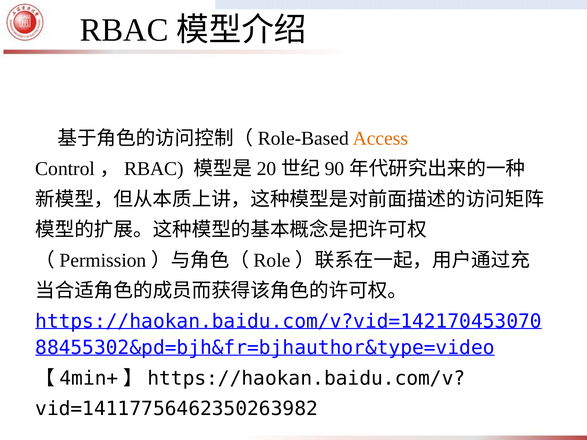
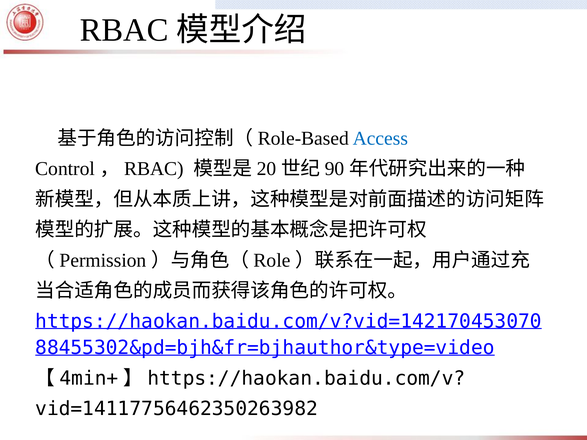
Access colour: orange -> blue
